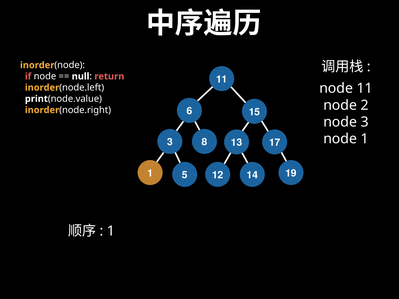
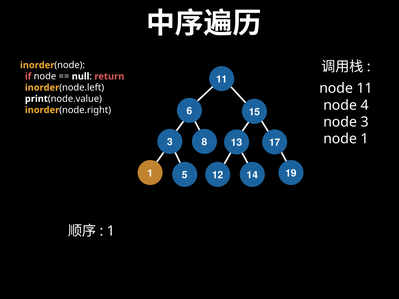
2: 2 -> 4
